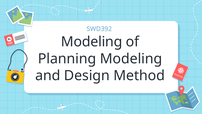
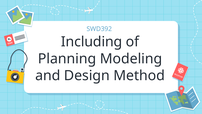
Modeling at (92, 42): Modeling -> Including
